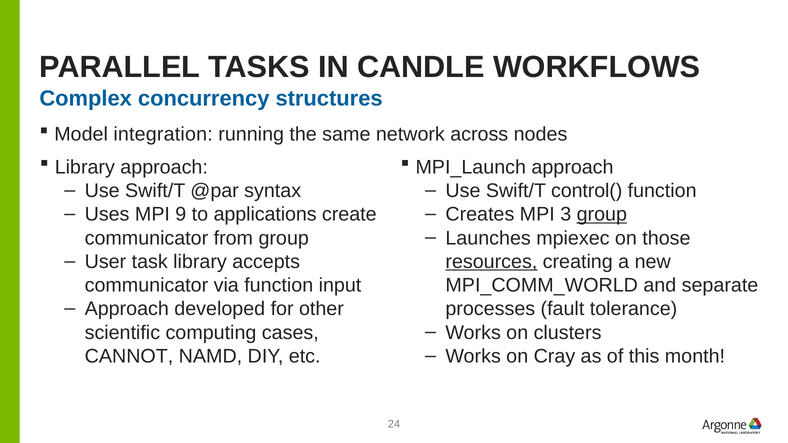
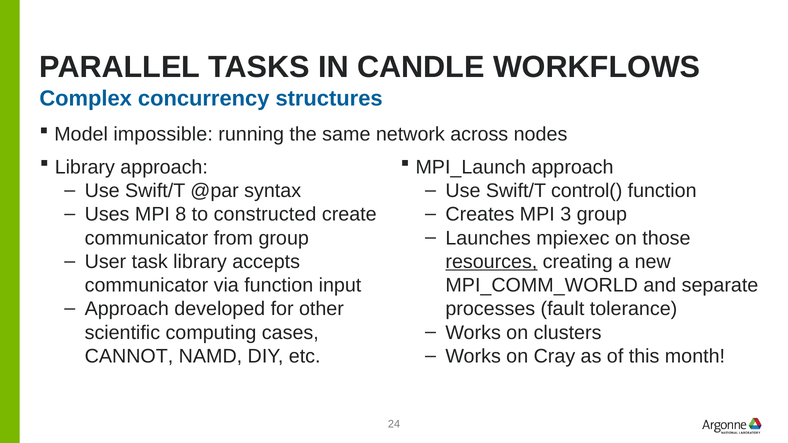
integration: integration -> impossible
9: 9 -> 8
applications: applications -> constructed
group at (602, 215) underline: present -> none
